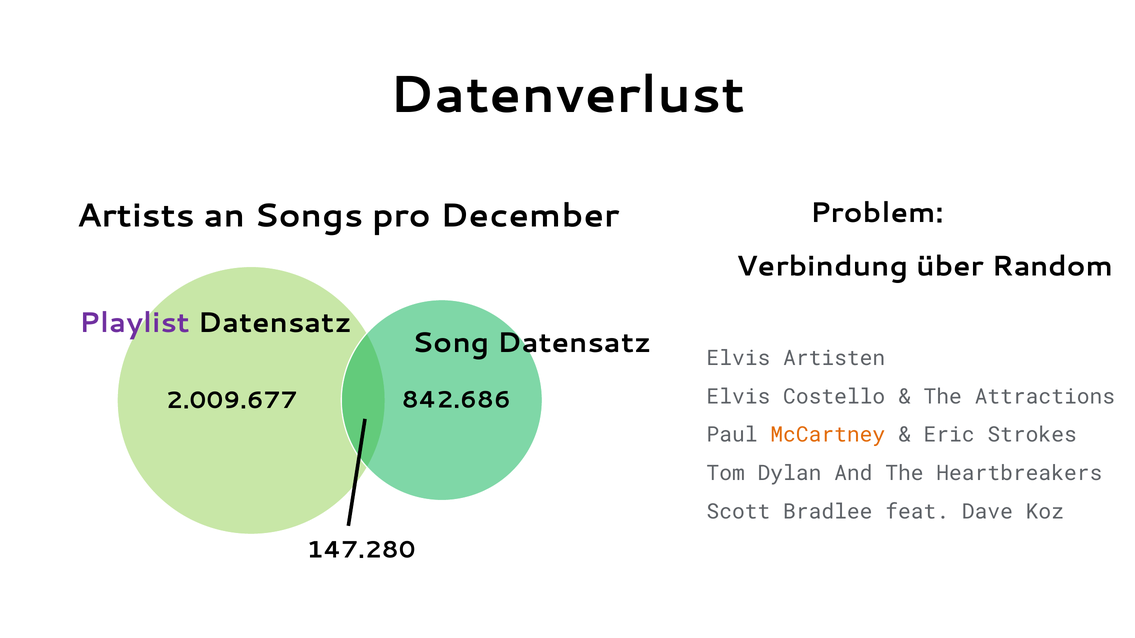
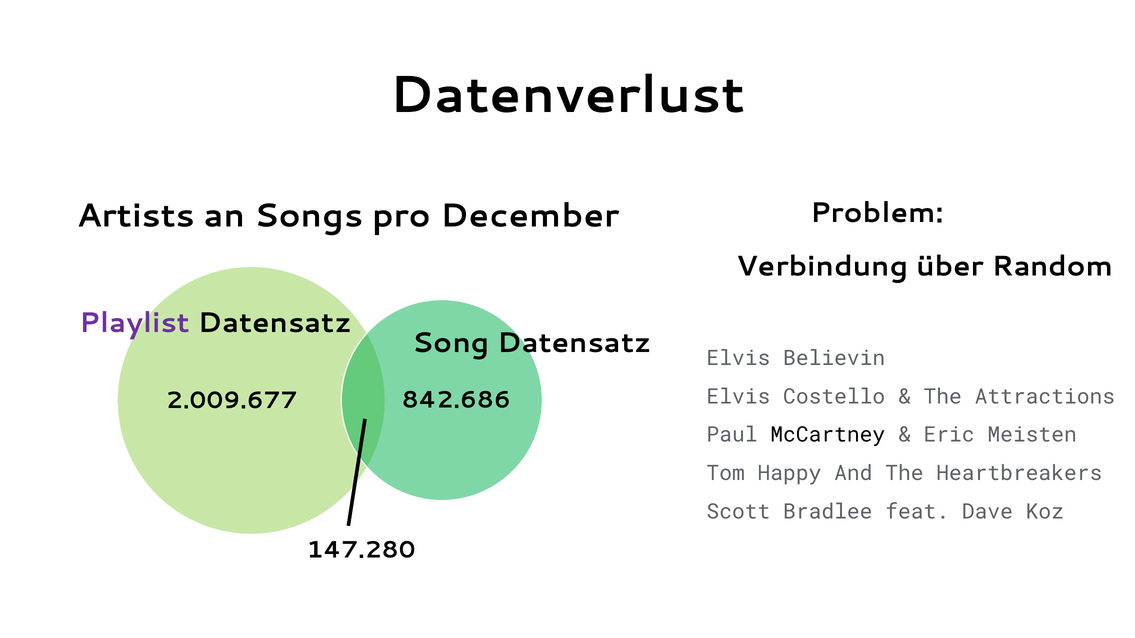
Artisten: Artisten -> Believin
McCartney colour: orange -> black
Strokes: Strokes -> Meisten
Dylan: Dylan -> Happy
